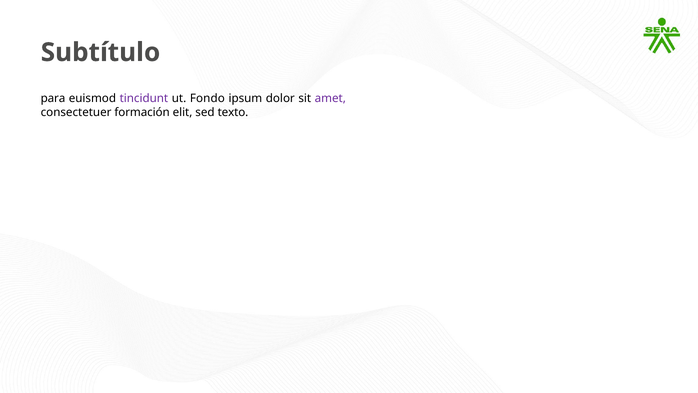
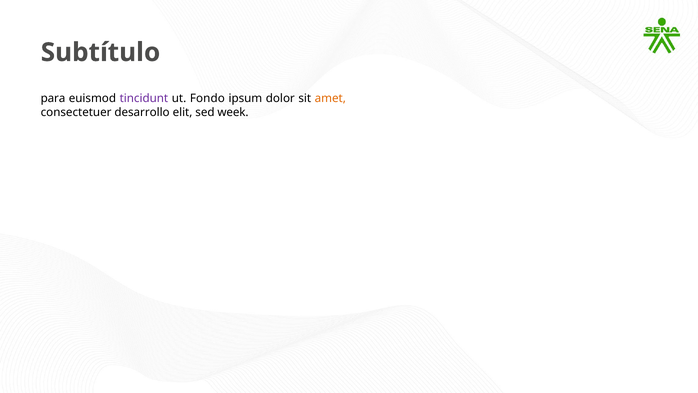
amet colour: purple -> orange
formación: formación -> desarrollo
texto: texto -> week
